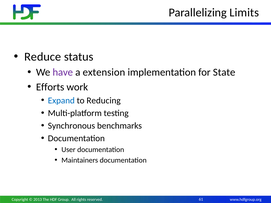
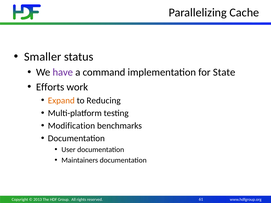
Limits: Limits -> Cache
Reduce: Reduce -> Smaller
extension: extension -> command
Expand colour: blue -> orange
Synchronous: Synchronous -> Modification
